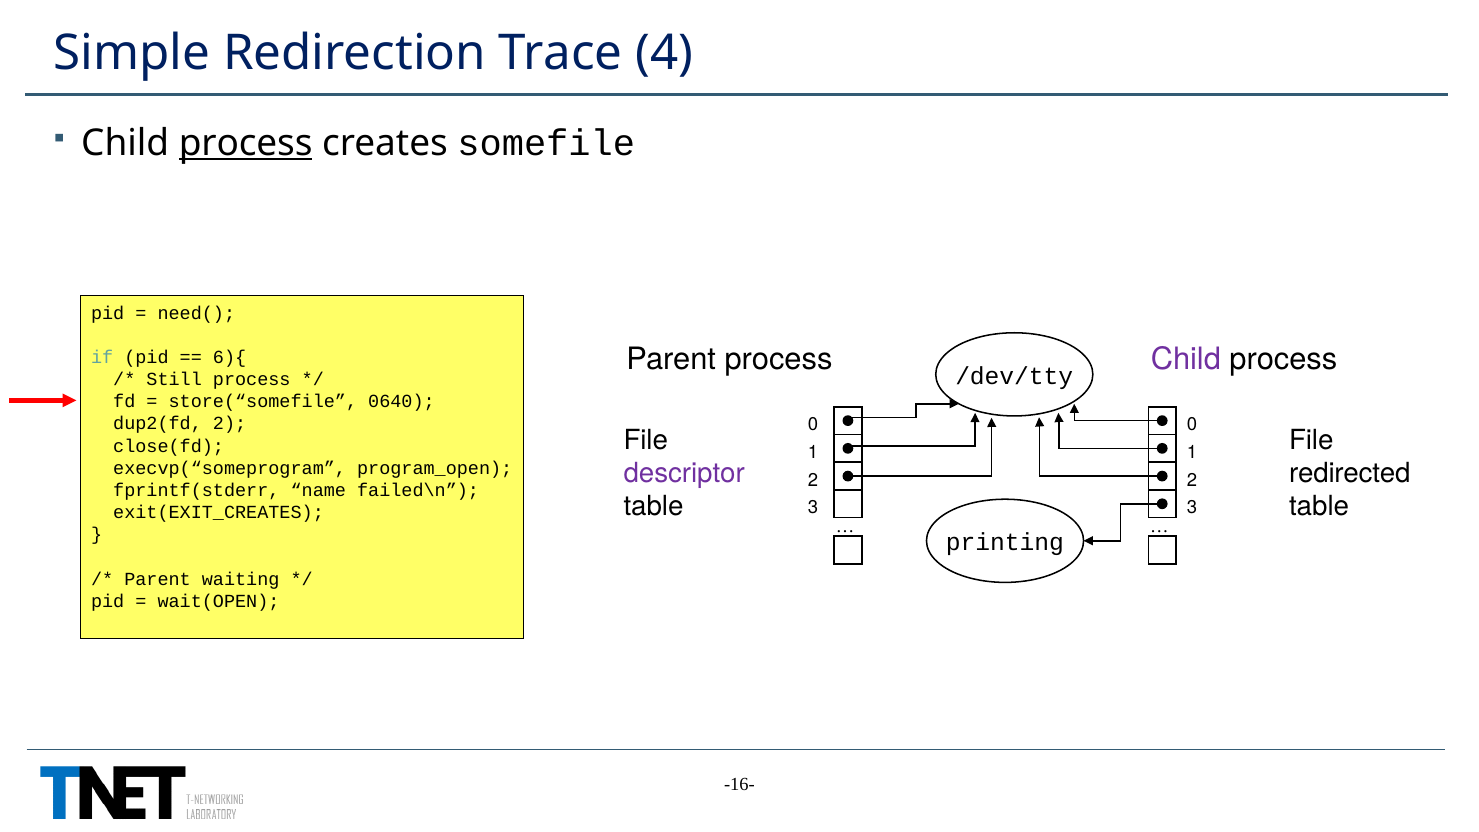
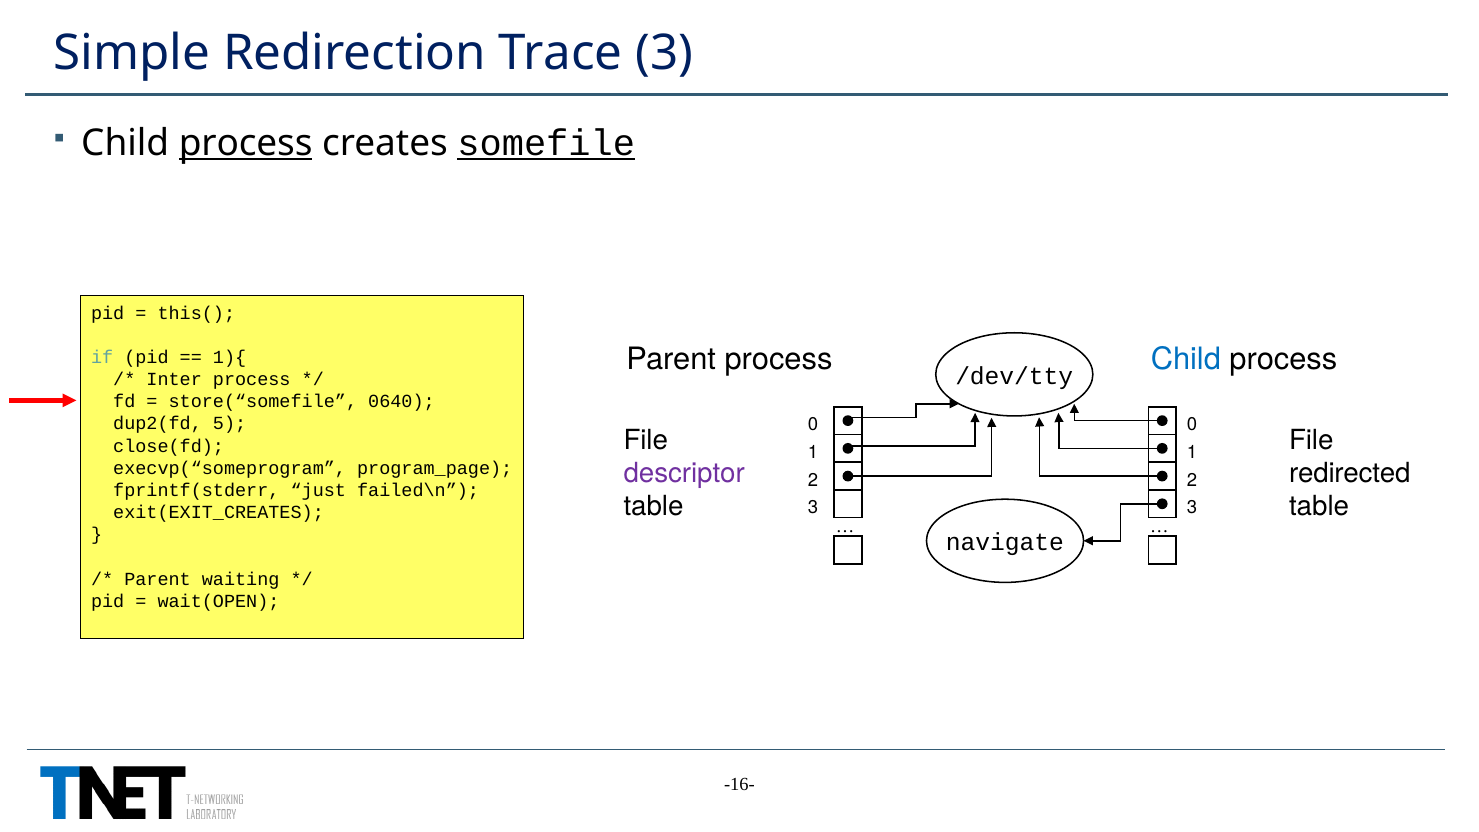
Trace 4: 4 -> 3
somefile underline: none -> present
need(: need( -> this(
Child at (1186, 359) colour: purple -> blue
6){: 6){ -> 1){
Still: Still -> Inter
dup2(fd 2: 2 -> 5
program_open: program_open -> program_page
name: name -> just
printing: printing -> navigate
